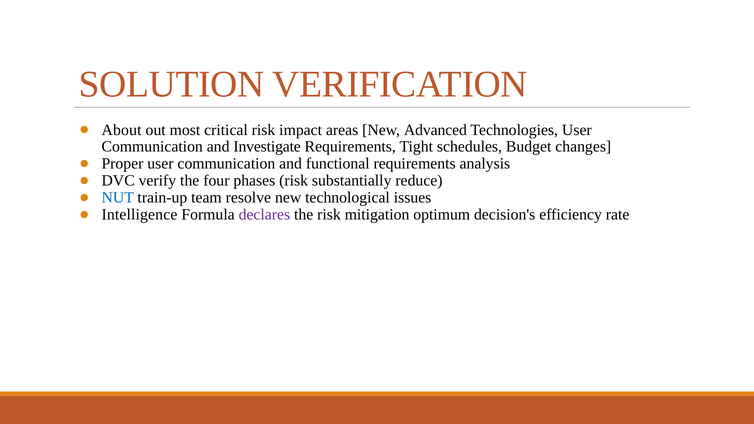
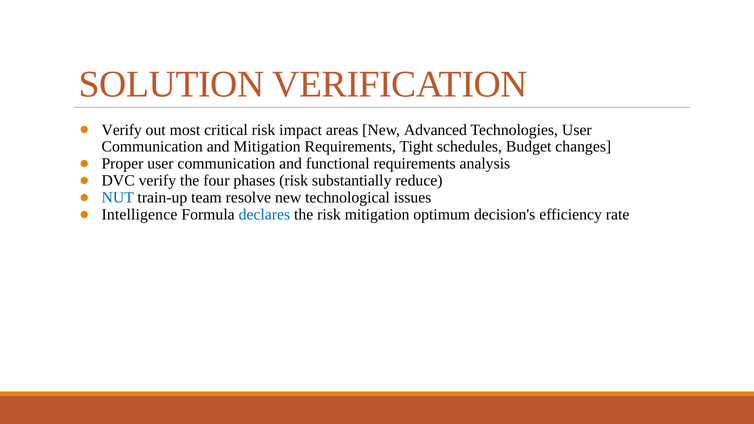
About at (122, 130): About -> Verify
and Investigate: Investigate -> Mitigation
declares colour: purple -> blue
